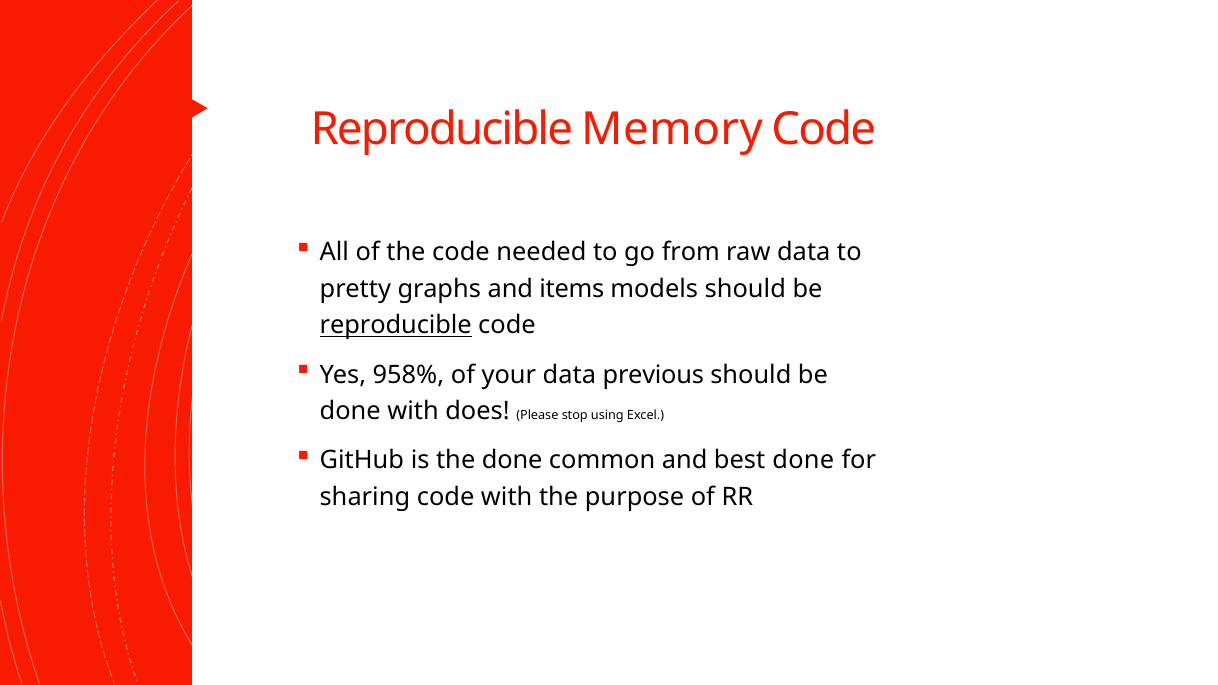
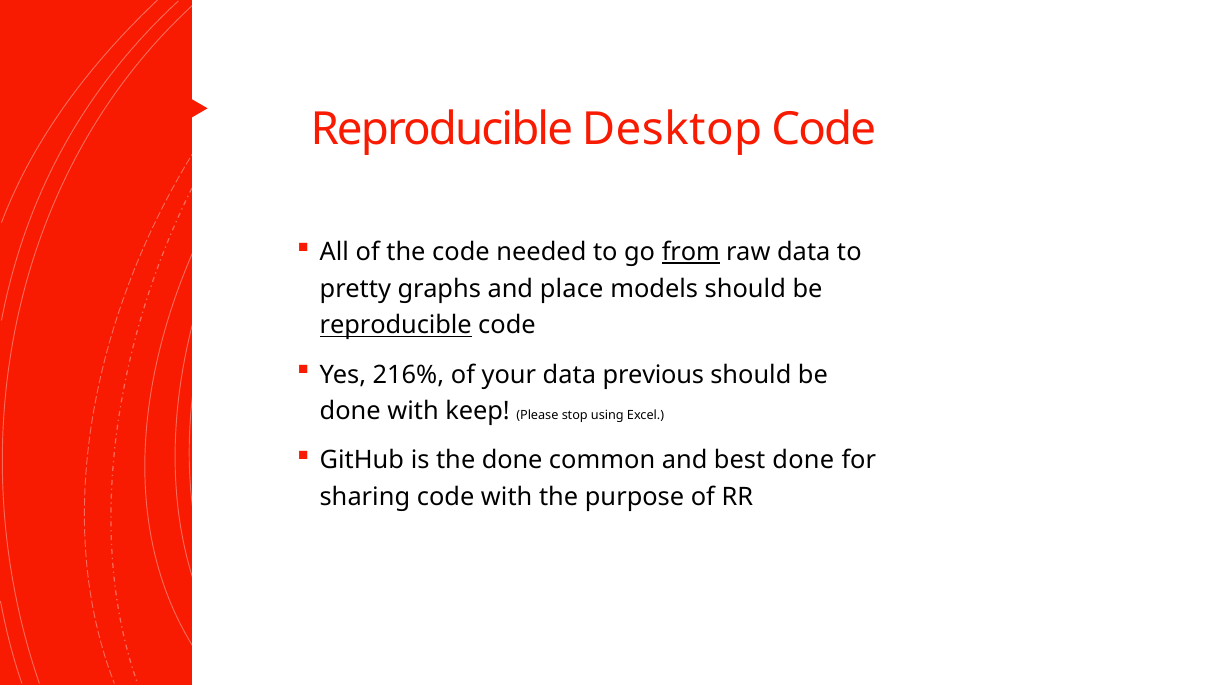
Memory: Memory -> Desktop
from underline: none -> present
items: items -> place
958%: 958% -> 216%
does: does -> keep
